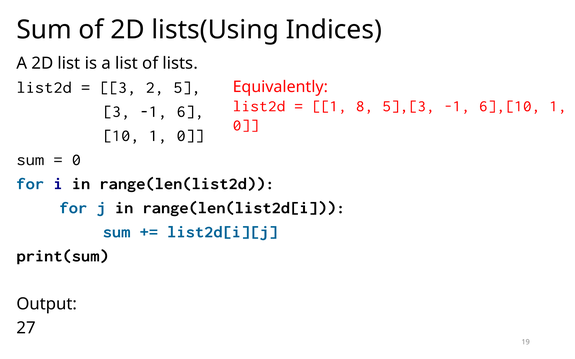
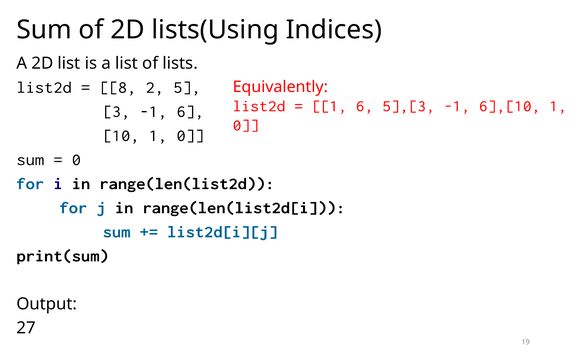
3 at (118, 87): 3 -> 8
1 8: 8 -> 6
